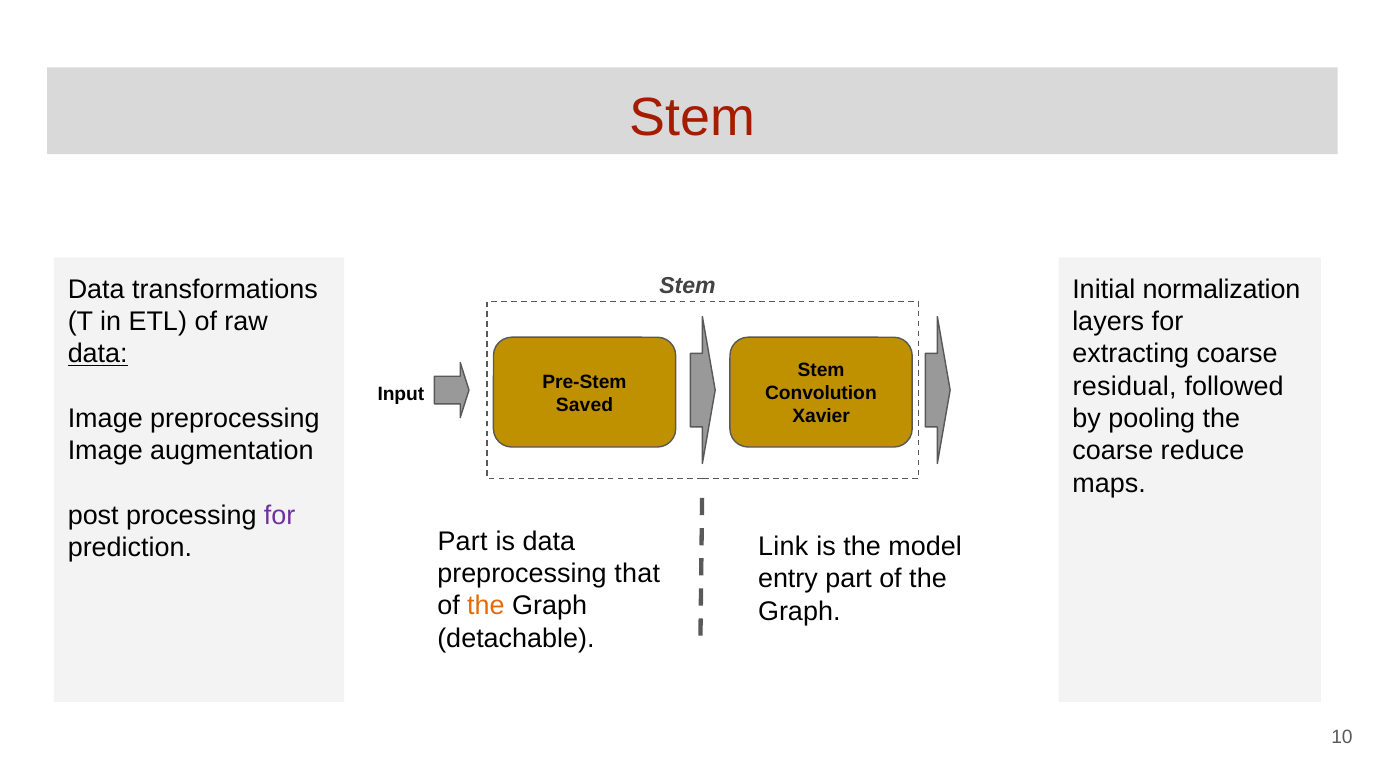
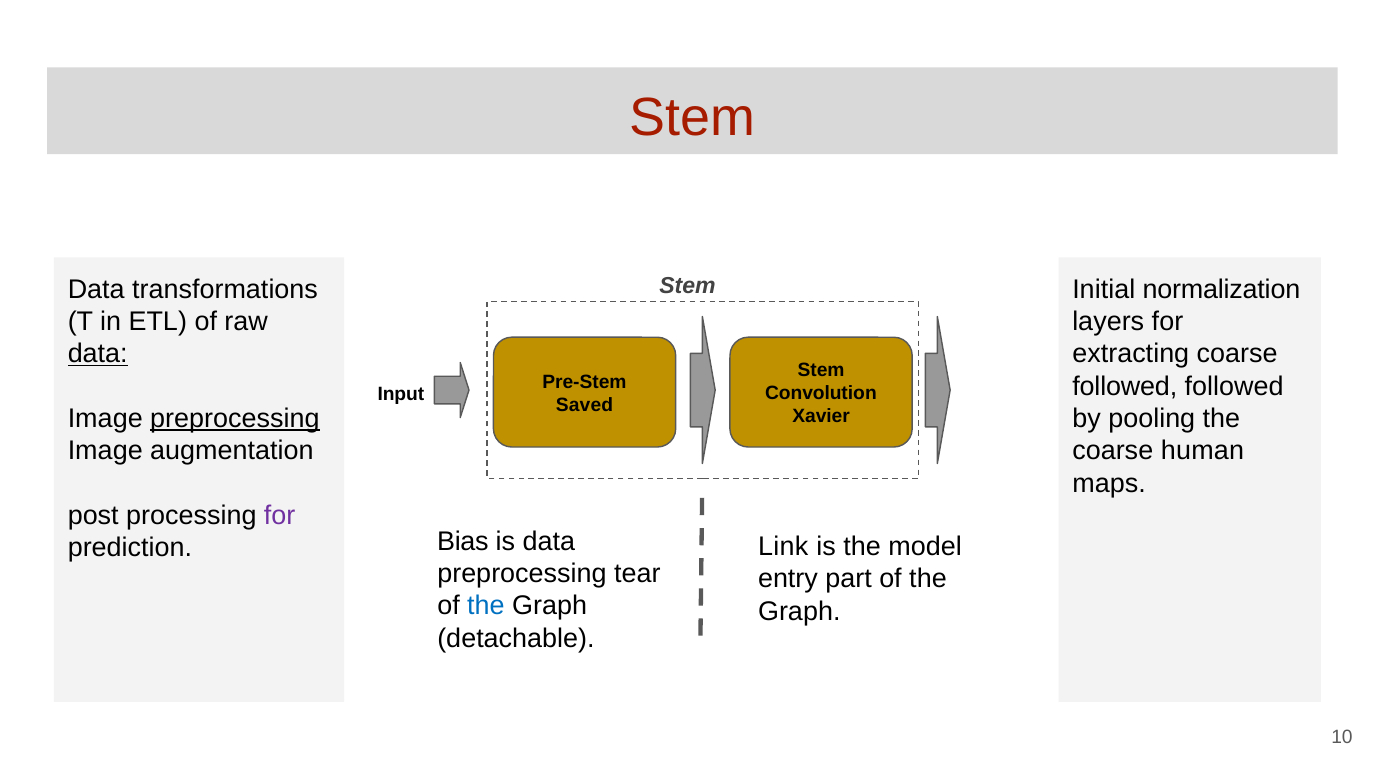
residual at (1125, 386): residual -> followed
preprocessing at (235, 419) underline: none -> present
reduce: reduce -> human
Part at (463, 541): Part -> Bias
that: that -> tear
the at (486, 606) colour: orange -> blue
